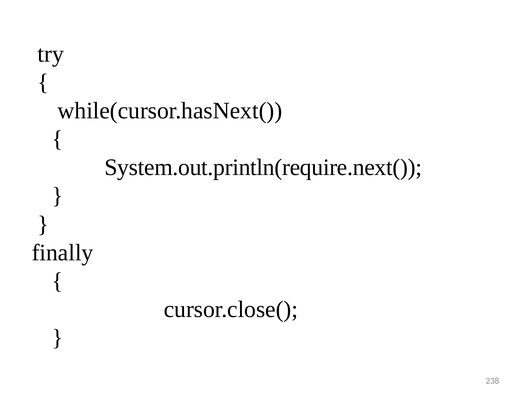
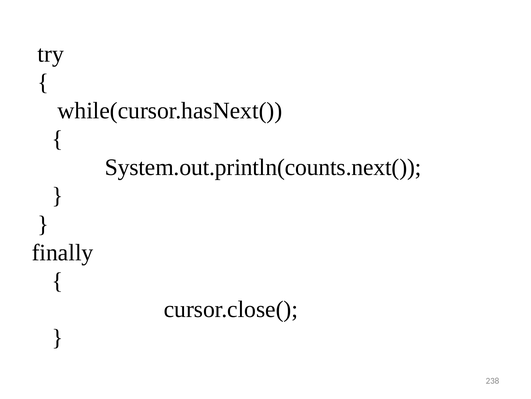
System.out.println(require.next(: System.out.println(require.next( -> System.out.println(counts.next(
